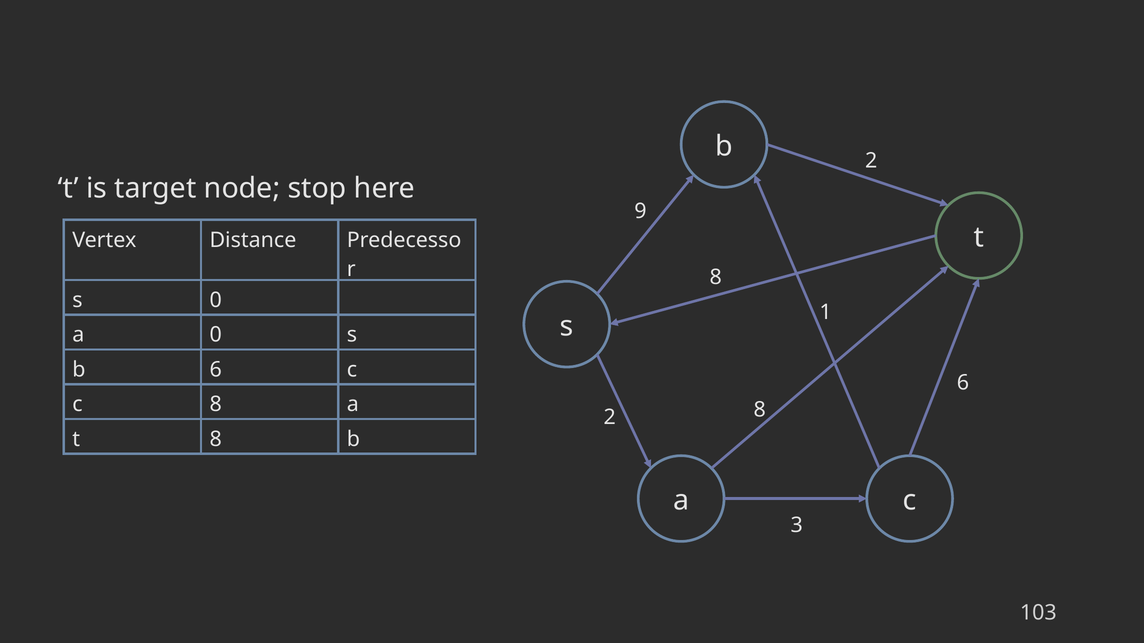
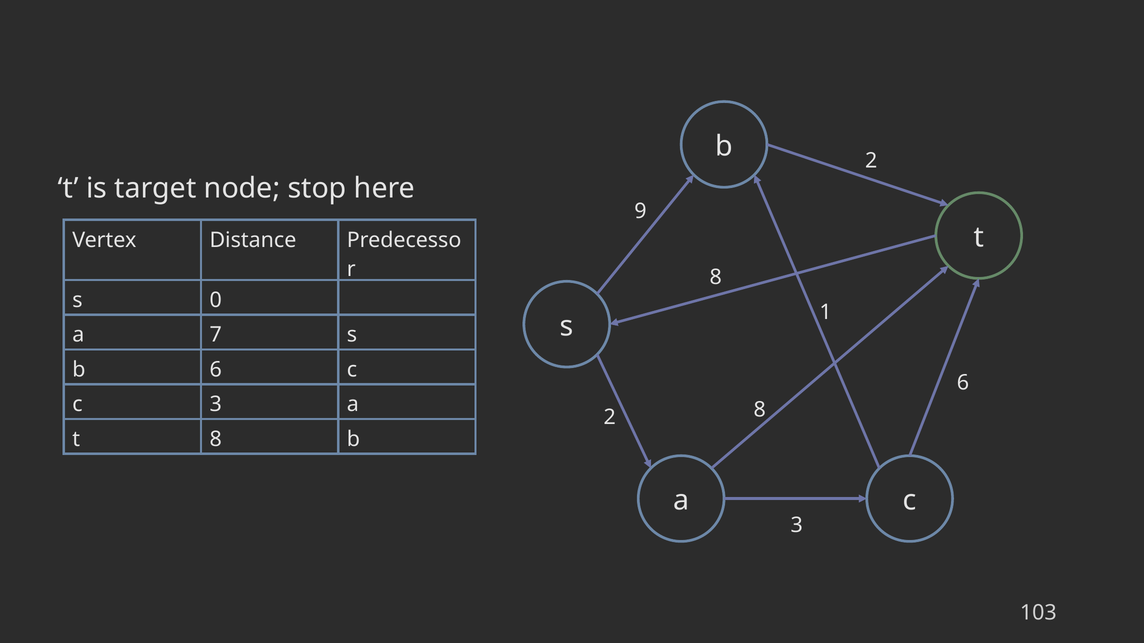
a 0: 0 -> 7
c 8: 8 -> 3
